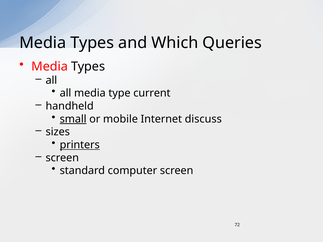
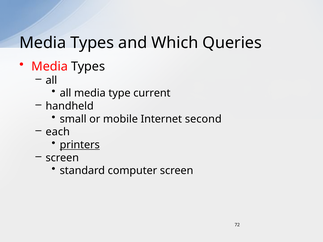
small underline: present -> none
discuss: discuss -> second
sizes: sizes -> each
